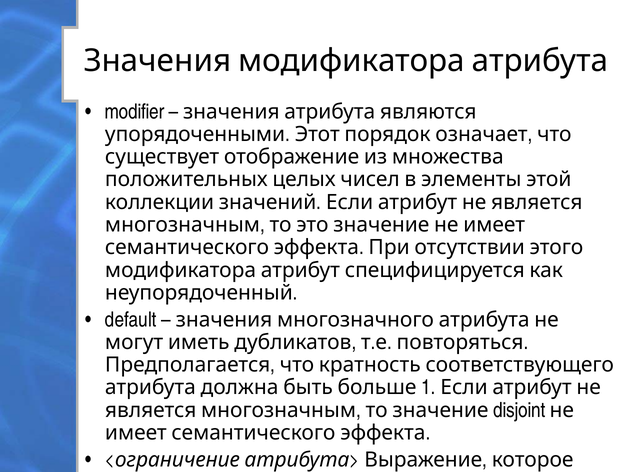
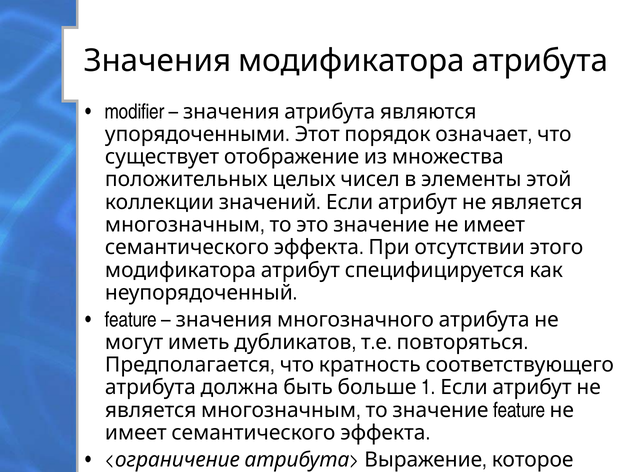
default at (131, 319): default -> feature
disjoint at (519, 410): disjoint -> feature
